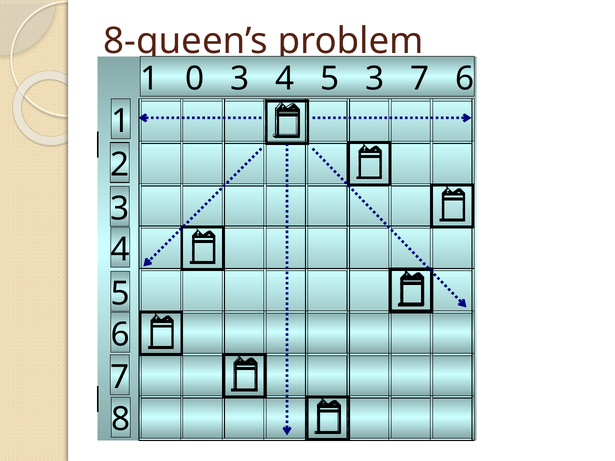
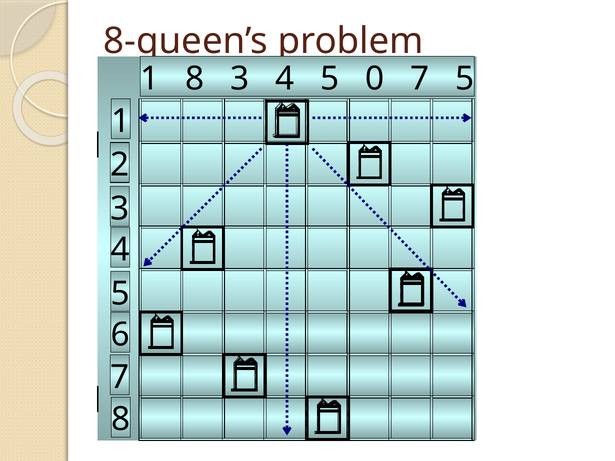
1 0: 0 -> 8
5 3: 3 -> 0
7 6: 6 -> 5
